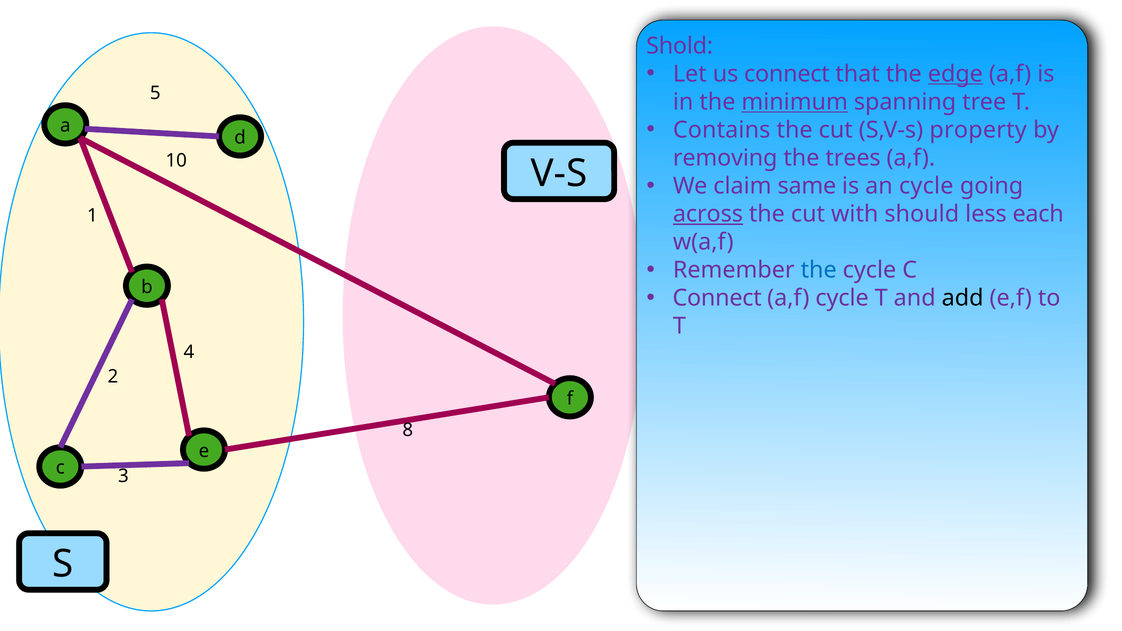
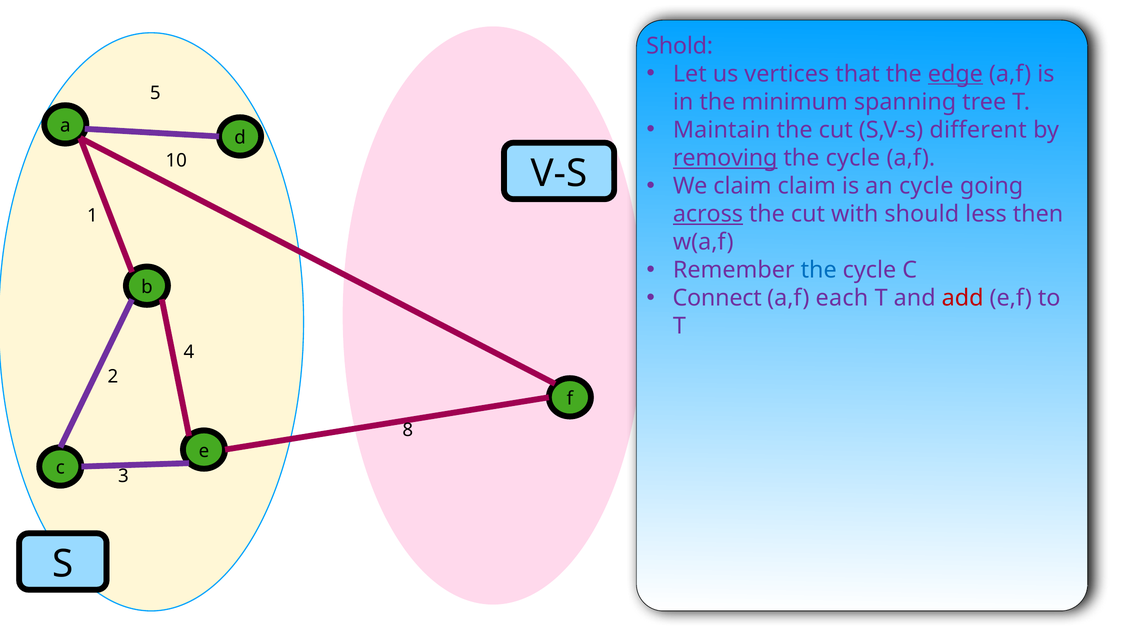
us connect: connect -> vertices
minimum underline: present -> none
Contains: Contains -> Maintain
property: property -> different
removing underline: none -> present
trees at (853, 158): trees -> cycle
claim same: same -> claim
each: each -> then
a,f cycle: cycle -> each
add colour: black -> red
